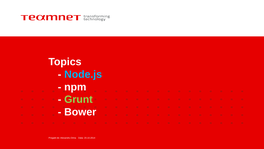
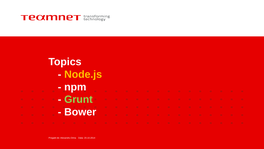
Node.js colour: light blue -> yellow
